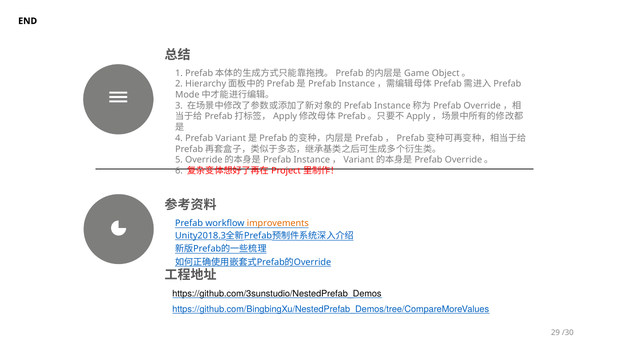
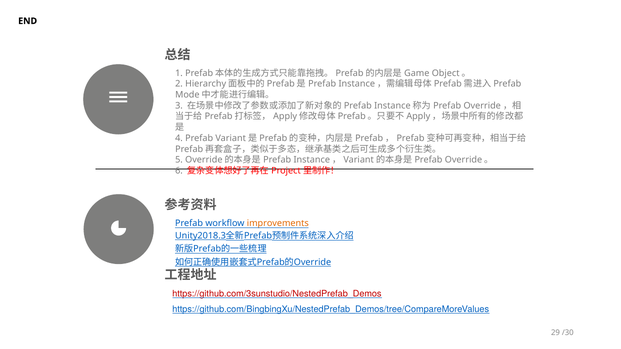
https://github.com/3sunstudio/NestedPrefab_Demos colour: black -> red
